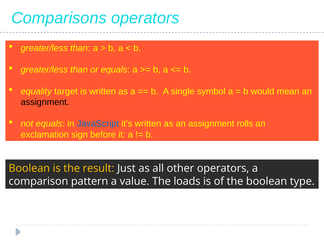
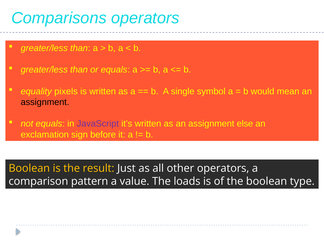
target: target -> pixels
JavaScript colour: blue -> purple
rolls: rolls -> else
